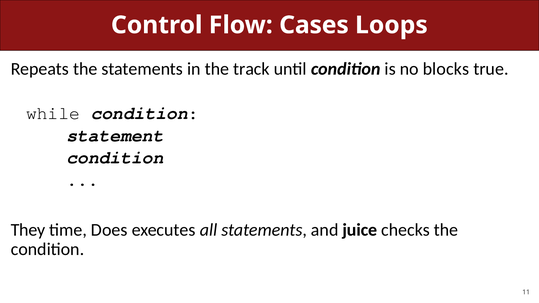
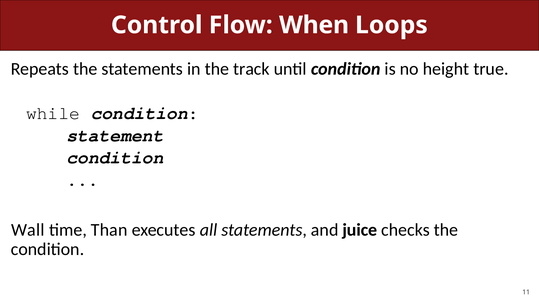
Cases: Cases -> When
blocks: blocks -> height
They: They -> Wall
Does: Does -> Than
